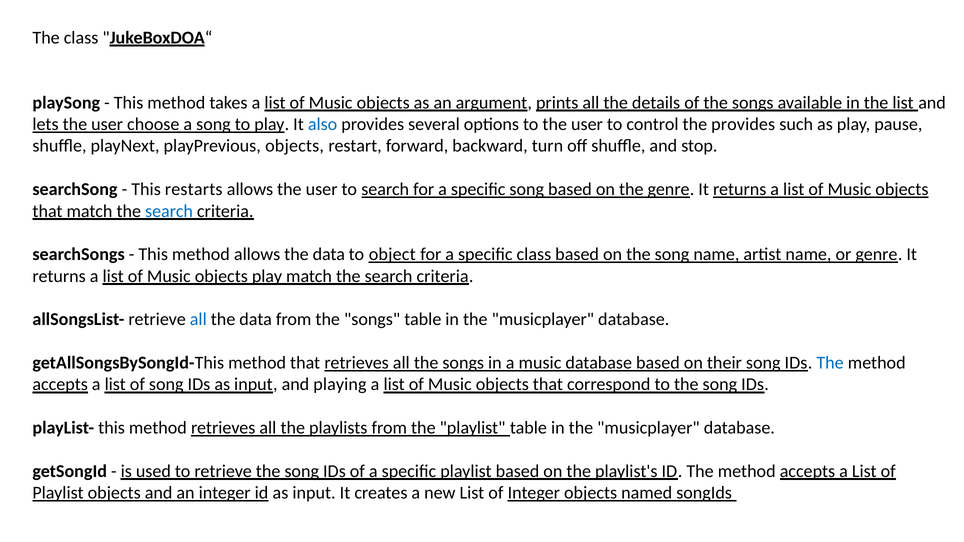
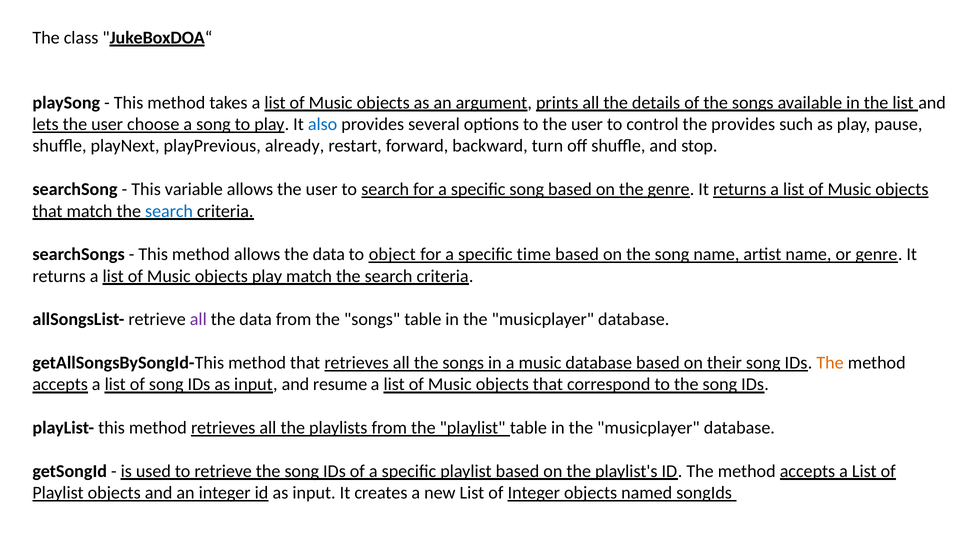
playPrevious objects: objects -> already
restarts: restarts -> variable
specific class: class -> time
all at (198, 320) colour: blue -> purple
The at (830, 363) colour: blue -> orange
playing: playing -> resume
